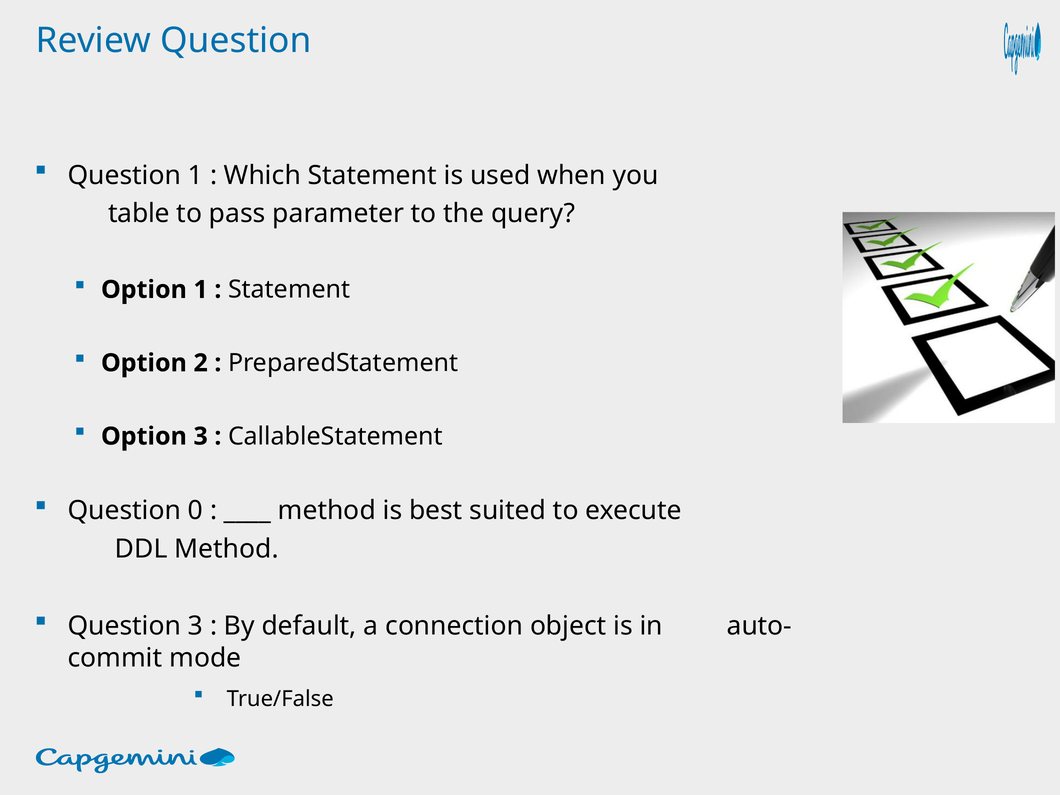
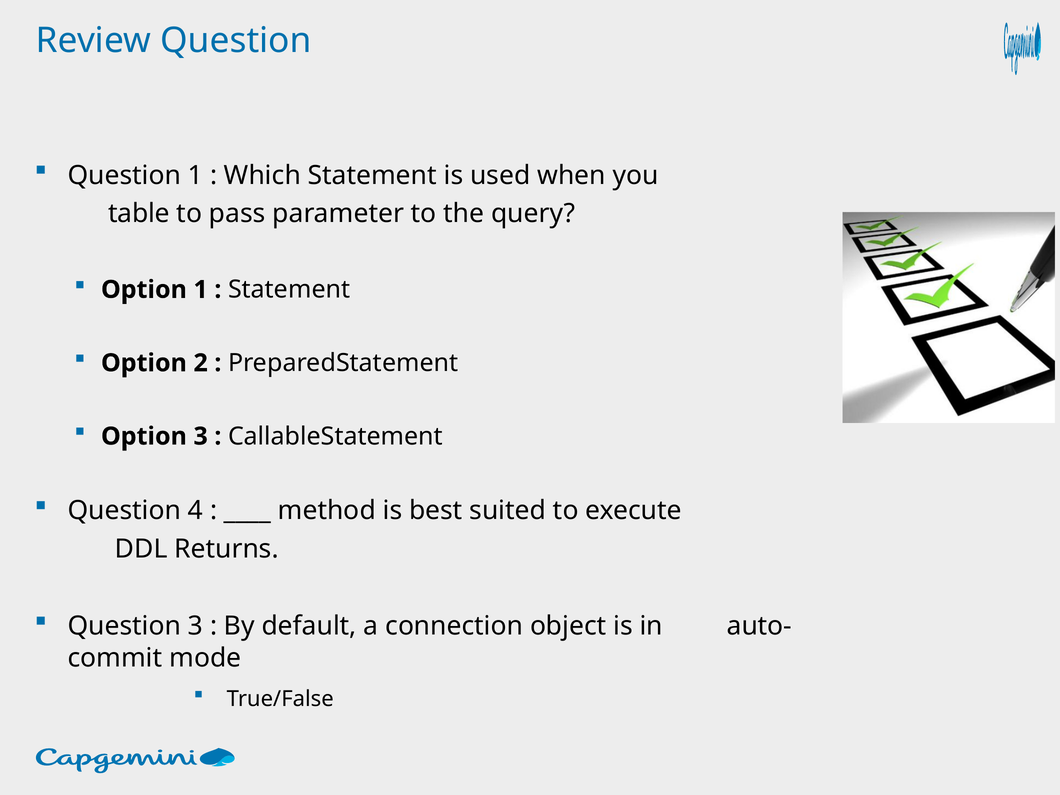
0: 0 -> 4
DDL Method: Method -> Returns
